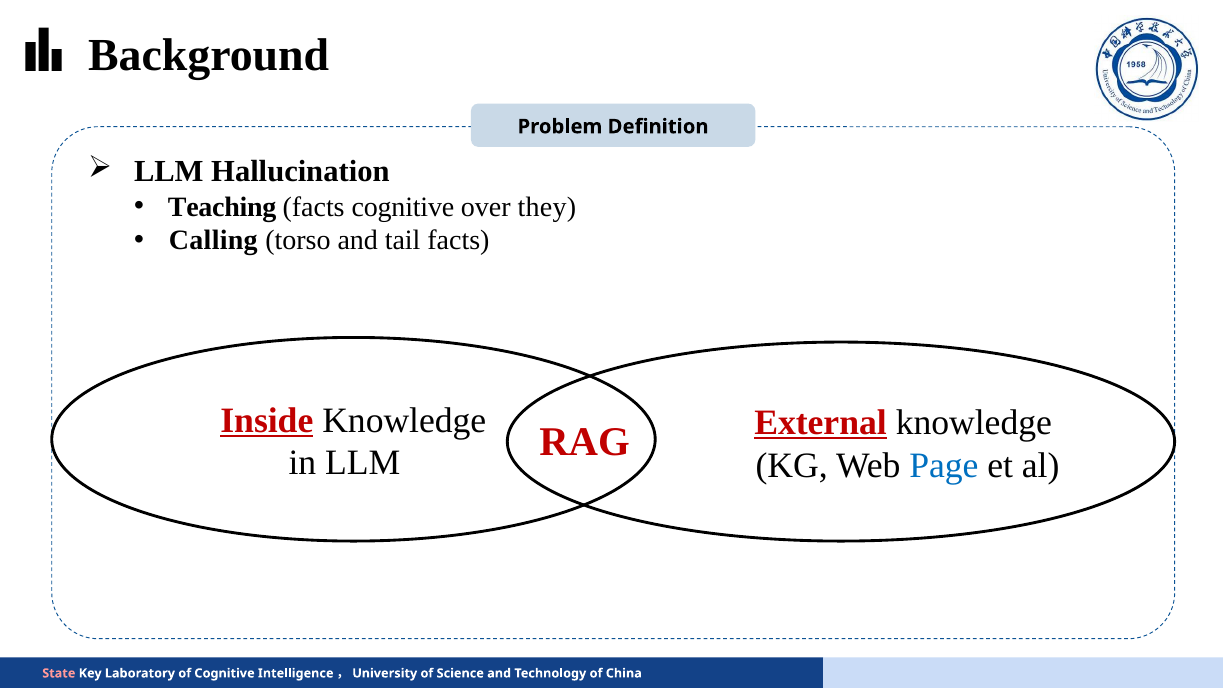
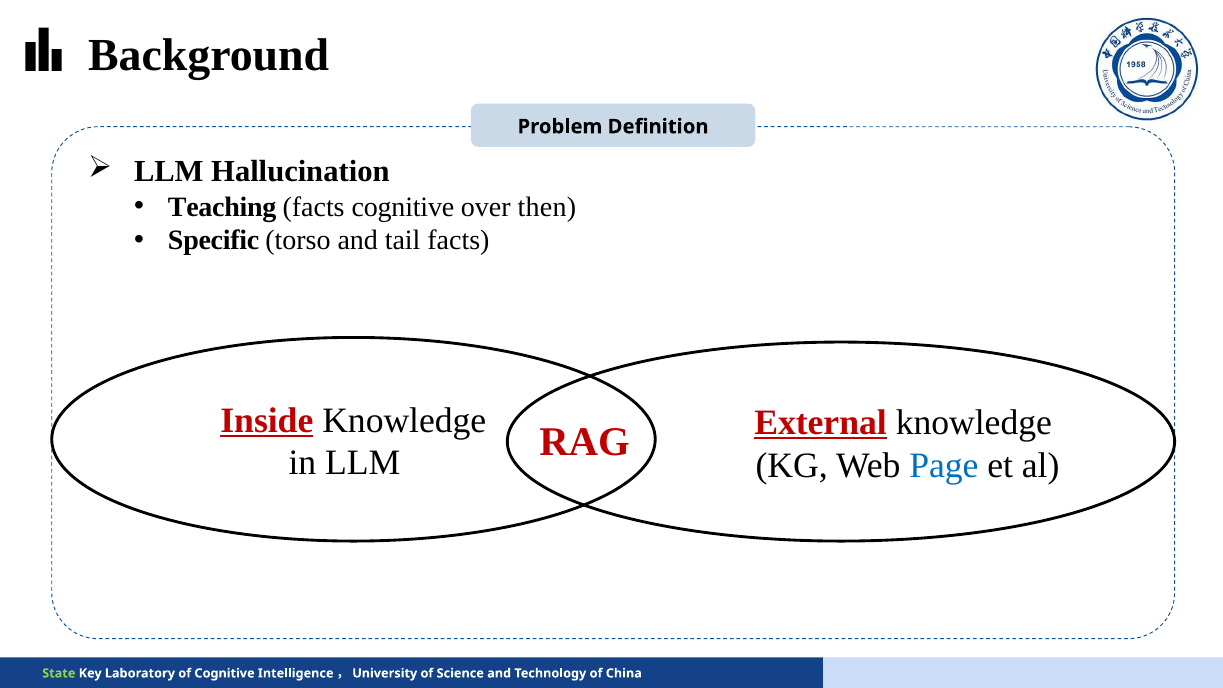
they: they -> then
Calling: Calling -> Specific
State colour: pink -> light green
